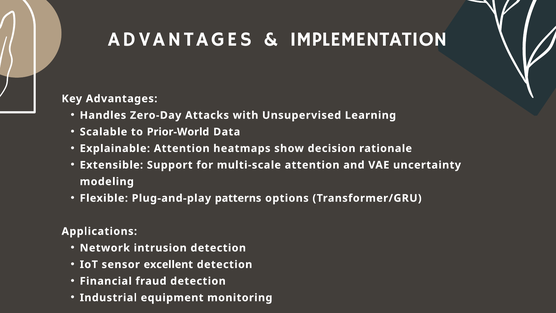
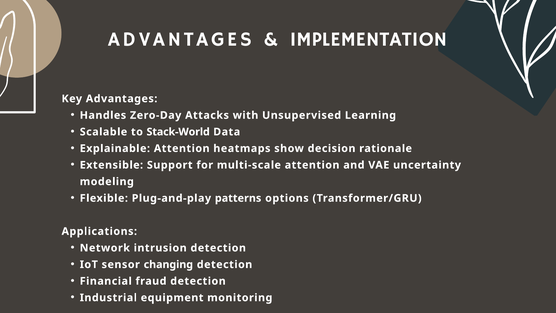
Prior-World: Prior-World -> Stack-World
excellent: excellent -> changing
